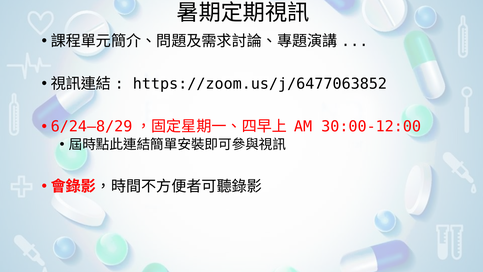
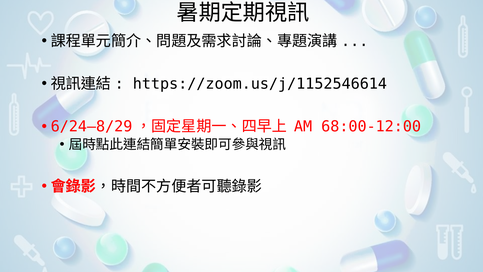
https://zoom.us/j/6477063852: https://zoom.us/j/6477063852 -> https://zoom.us/j/1152546614
30:00-12:00: 30:00-12:00 -> 68:00-12:00
